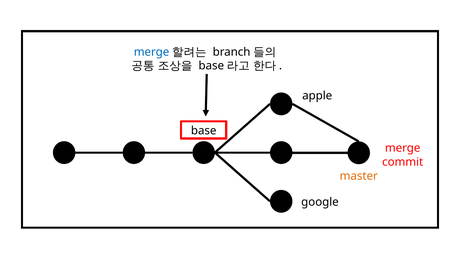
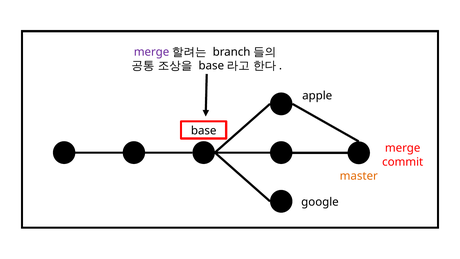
merge at (152, 52) colour: blue -> purple
